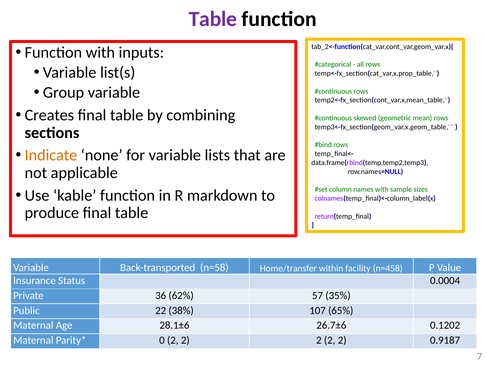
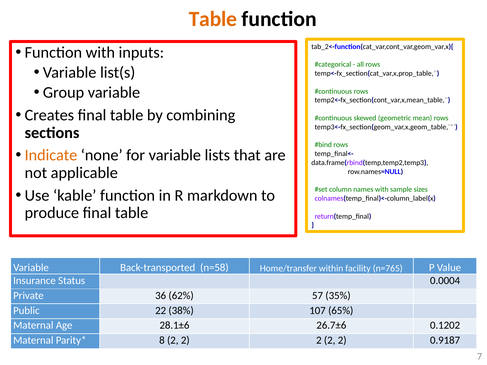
Table at (213, 19) colour: purple -> orange
n=458: n=458 -> n=765
0: 0 -> 8
